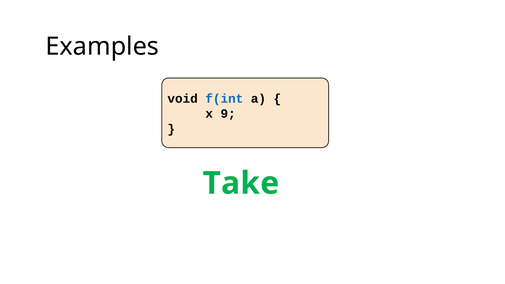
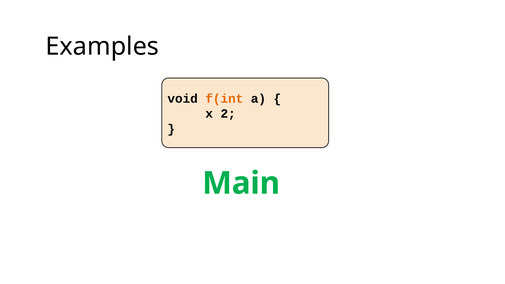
f(int colour: blue -> orange
9: 9 -> 2
Take: Take -> Main
